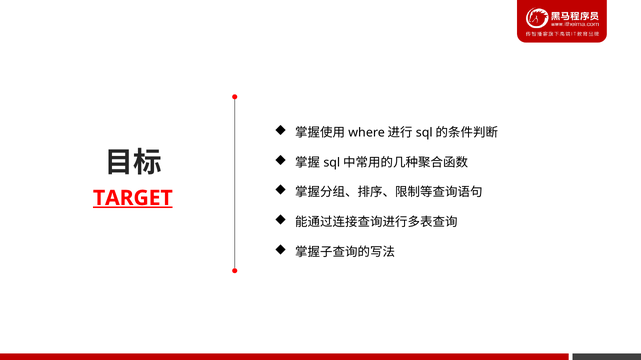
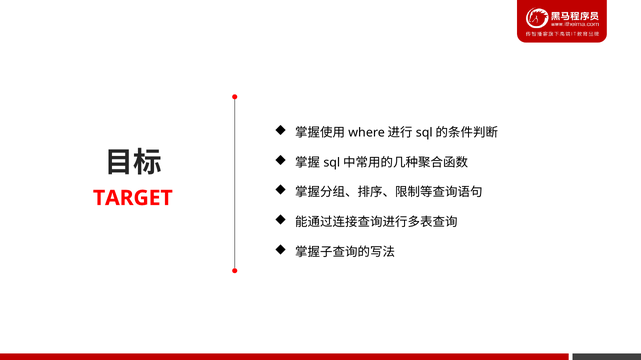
TARGET underline: present -> none
